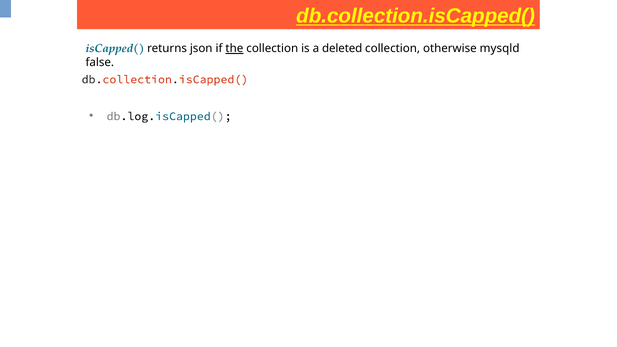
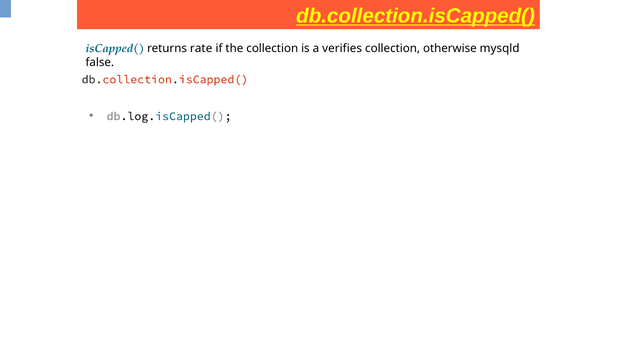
json: json -> rate
the underline: present -> none
deleted: deleted -> verifies
